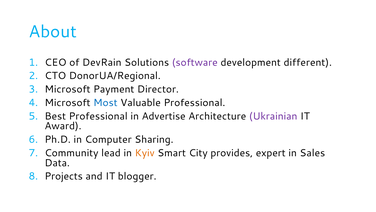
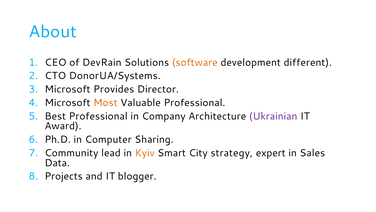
software colour: purple -> orange
DonorUA/Regional: DonorUA/Regional -> DonorUA/Systems
Payment: Payment -> Provides
Most colour: blue -> orange
Advertise: Advertise -> Company
provides: provides -> strategy
